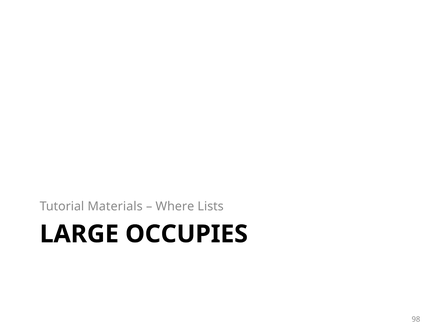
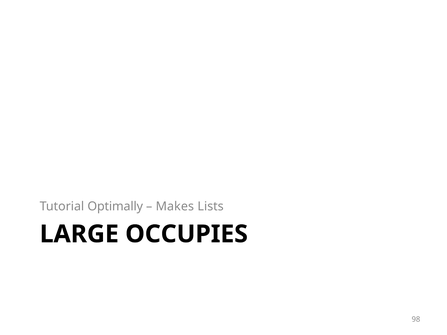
Materials: Materials -> Optimally
Where: Where -> Makes
